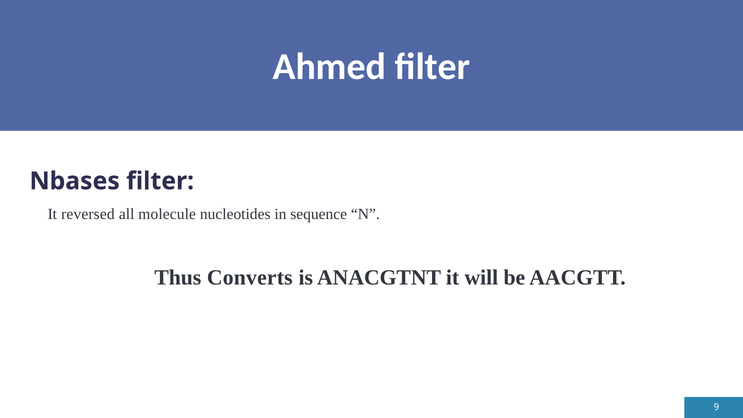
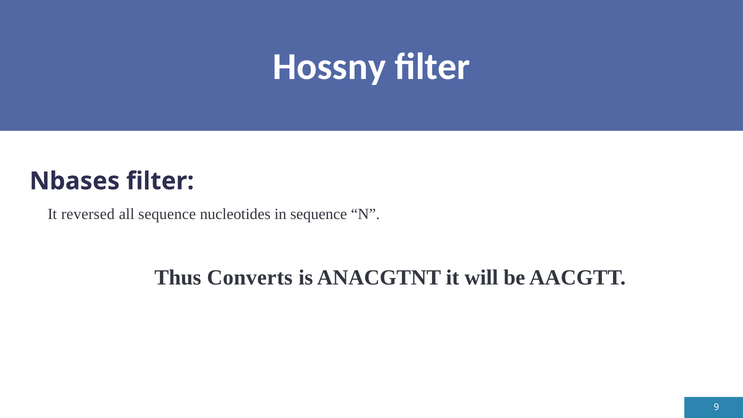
Ahmed: Ahmed -> Hossny
all molecule: molecule -> sequence
